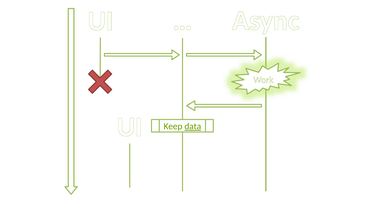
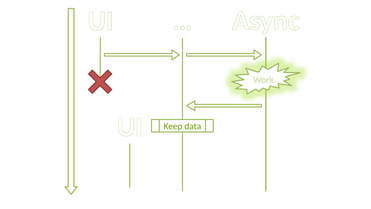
data underline: present -> none
